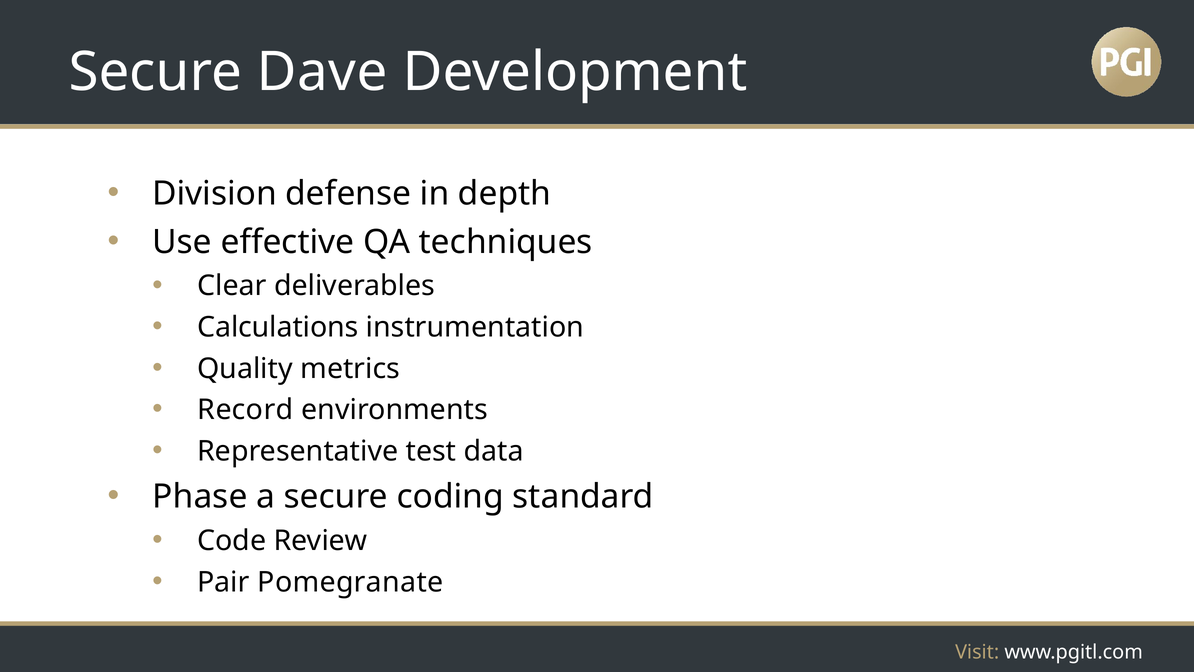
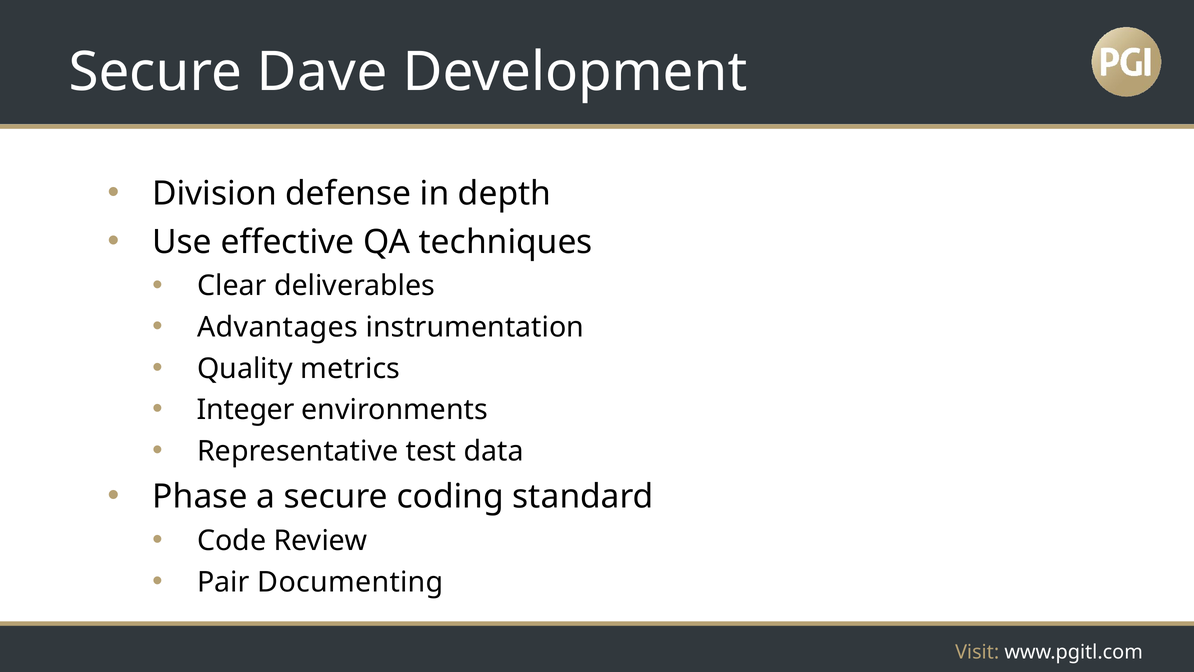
Calculations: Calculations -> Advantages
Record: Record -> Integer
Pomegranate: Pomegranate -> Documenting
